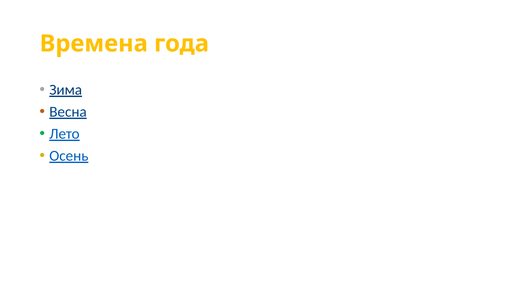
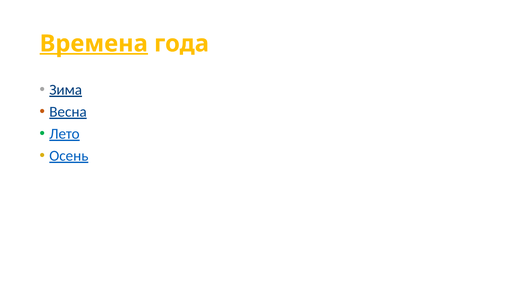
Времена underline: none -> present
